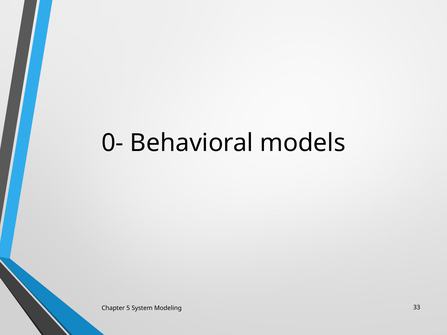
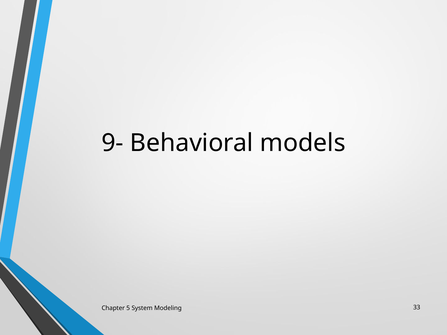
0-: 0- -> 9-
